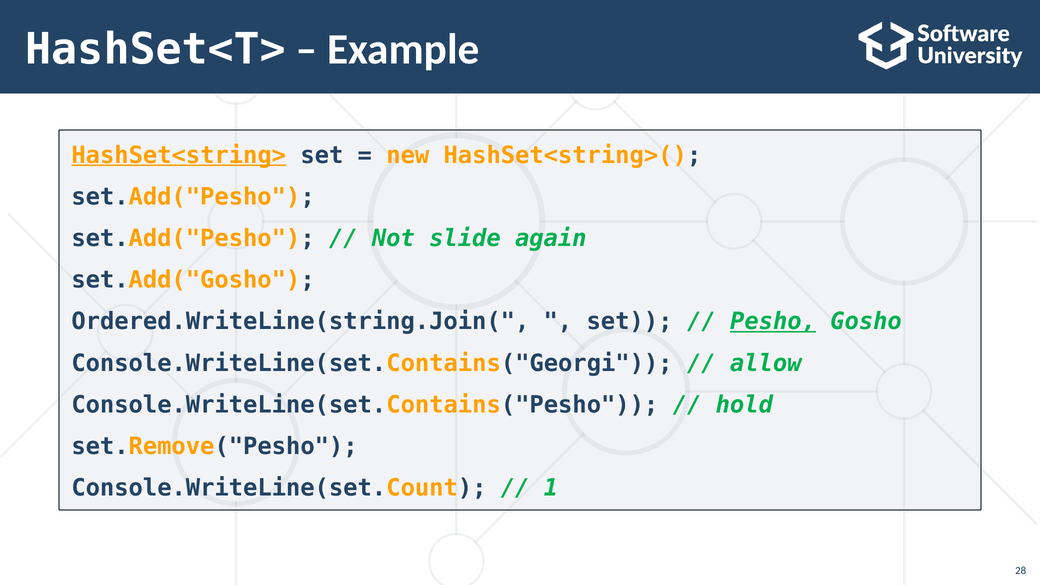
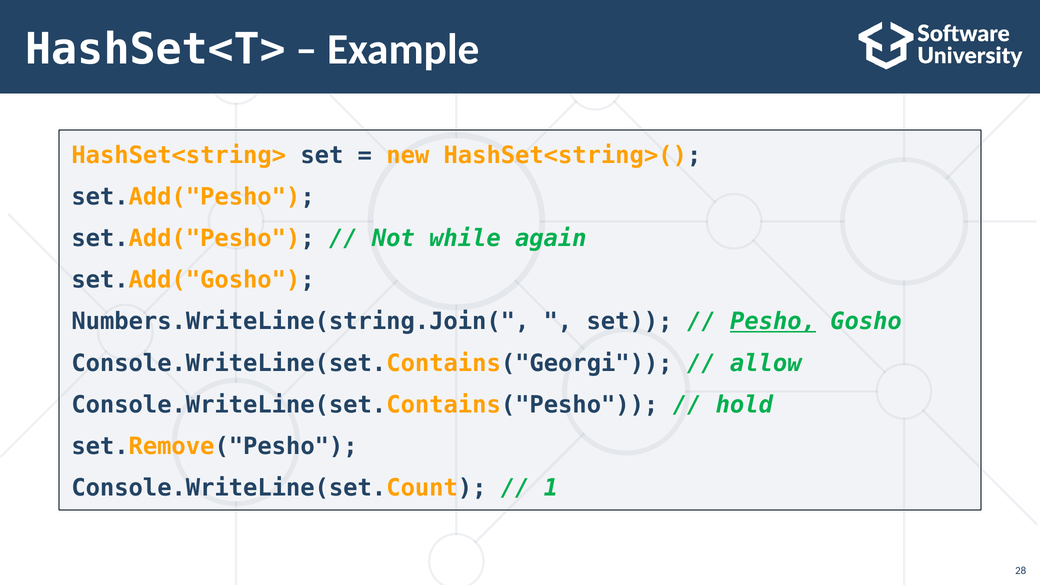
HashSet<string> underline: present -> none
slide: slide -> while
Ordered.WriteLine(string.Join(: Ordered.WriteLine(string.Join( -> Numbers.WriteLine(string.Join(
